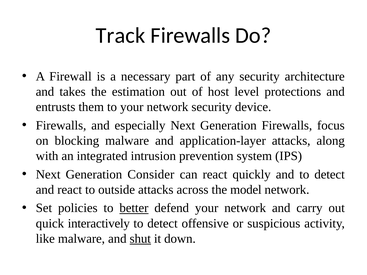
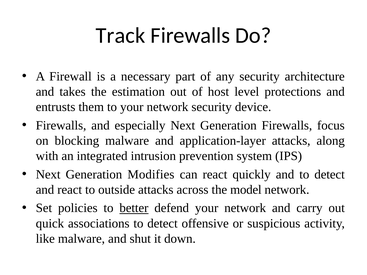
Consider: Consider -> Modifies
interactively: interactively -> associations
shut underline: present -> none
